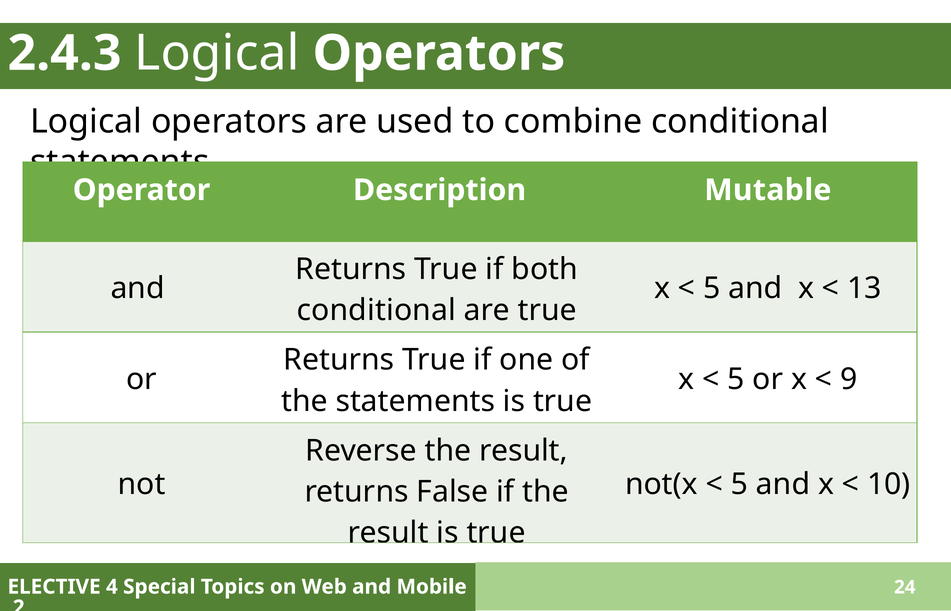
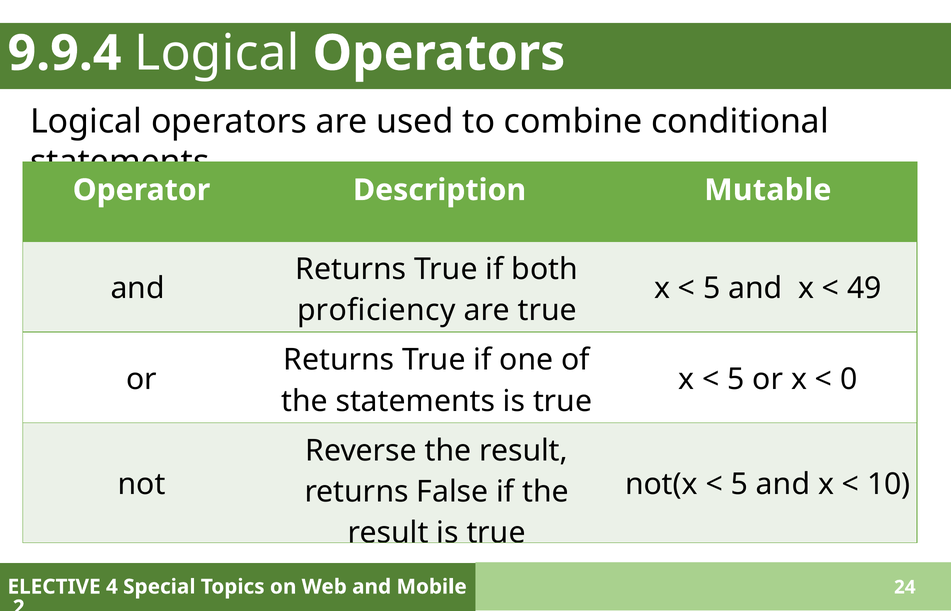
2.4.3: 2.4.3 -> 9.9.4
13: 13 -> 49
conditional at (376, 311): conditional -> proficiency
9: 9 -> 0
